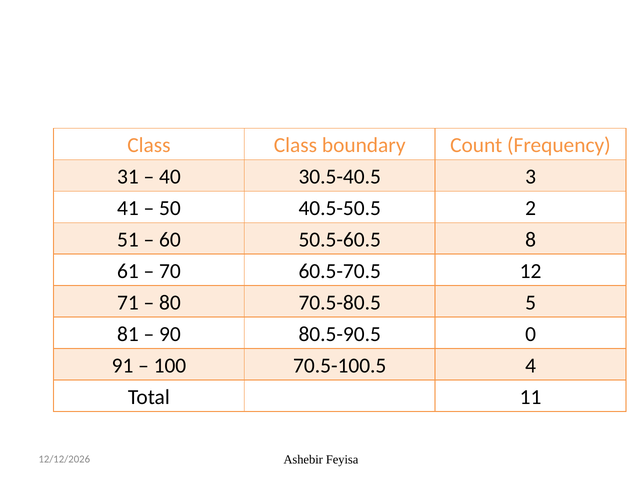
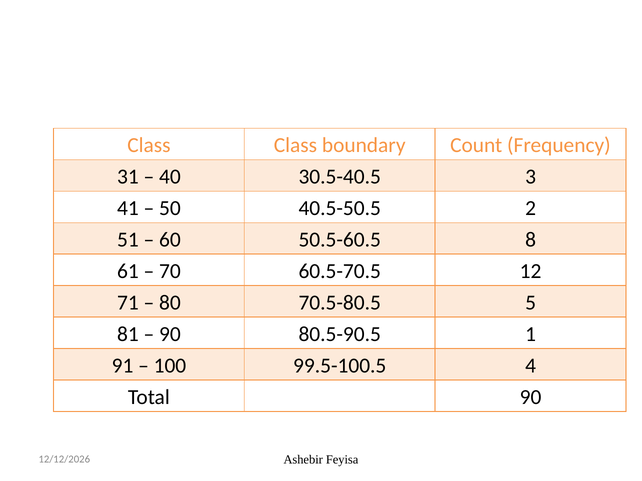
0: 0 -> 1
70.5-100.5: 70.5-100.5 -> 99.5-100.5
Total 11: 11 -> 90
